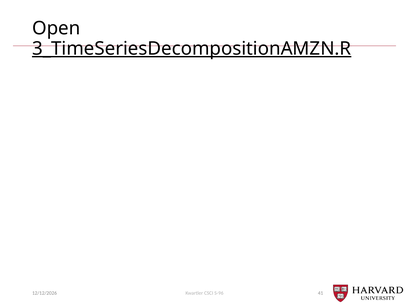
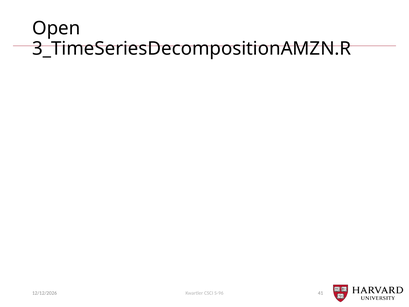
3_TimeSeriesDecompositionAMZN.R underline: present -> none
